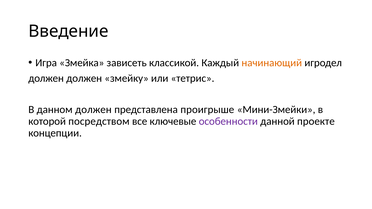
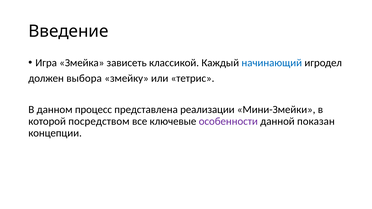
начинающий colour: orange -> blue
должен должен: должен -> выбора
данном должен: должен -> процесс
проигрыше: проигрыше -> реализации
проекте: проекте -> показан
